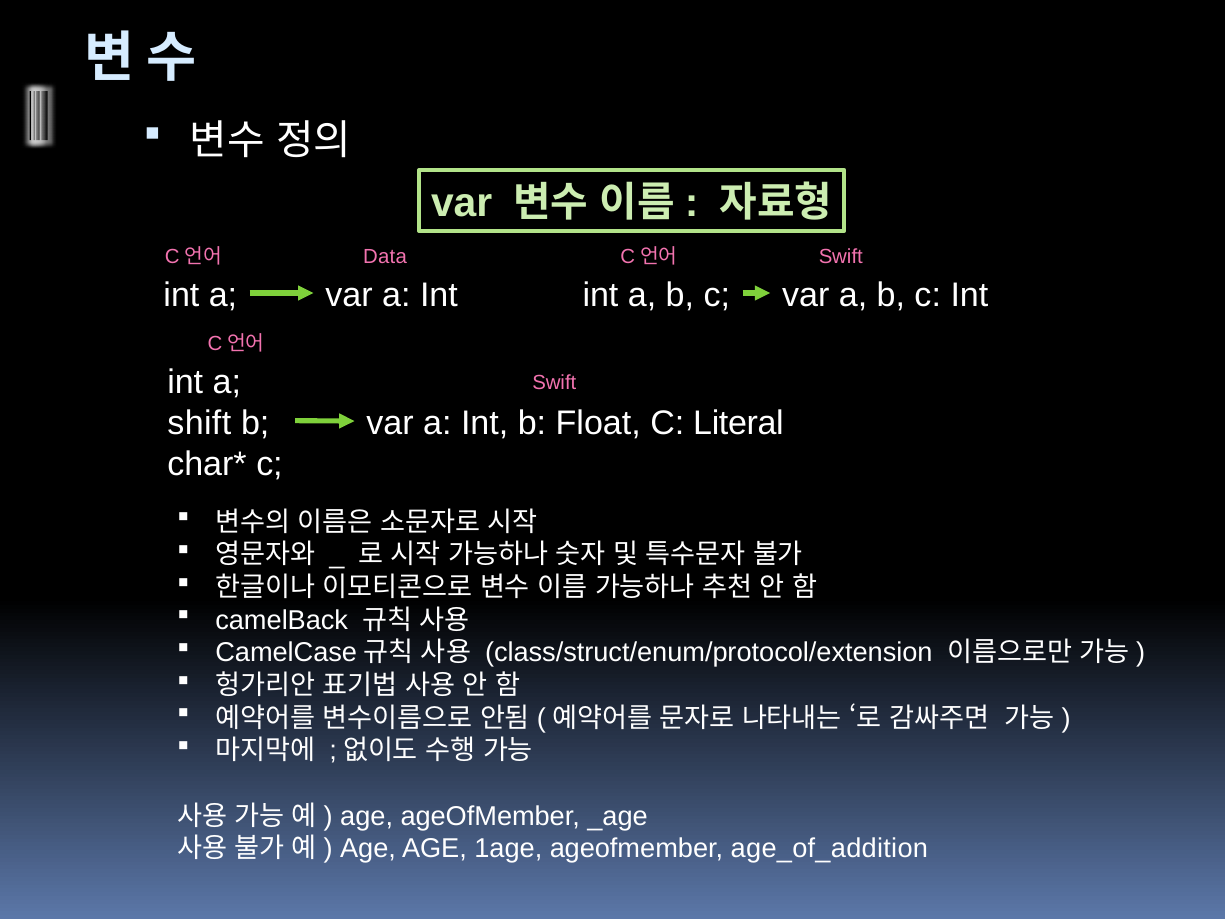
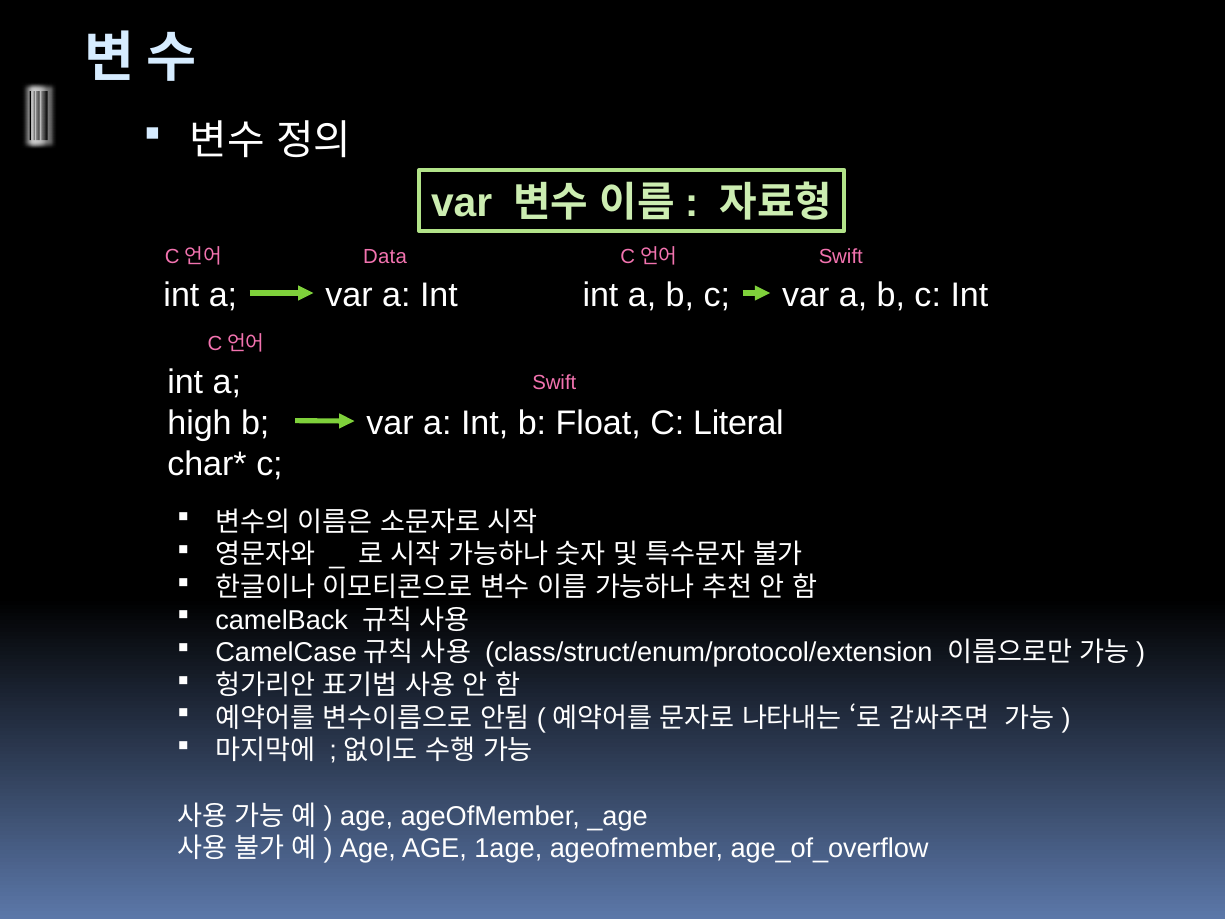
shift: shift -> high
age_of_addition: age_of_addition -> age_of_overflow
